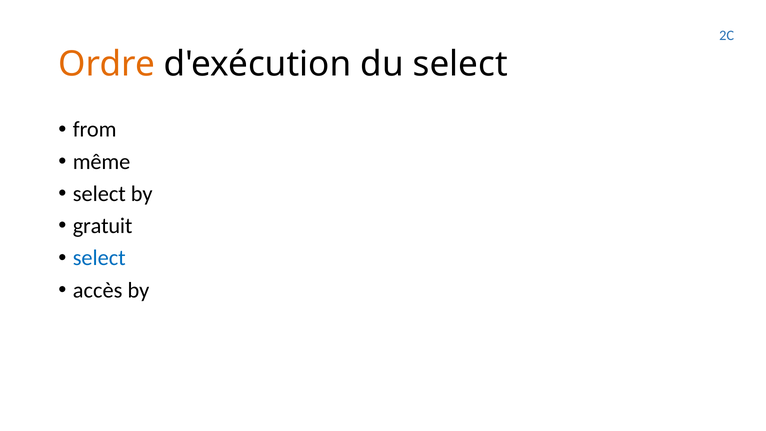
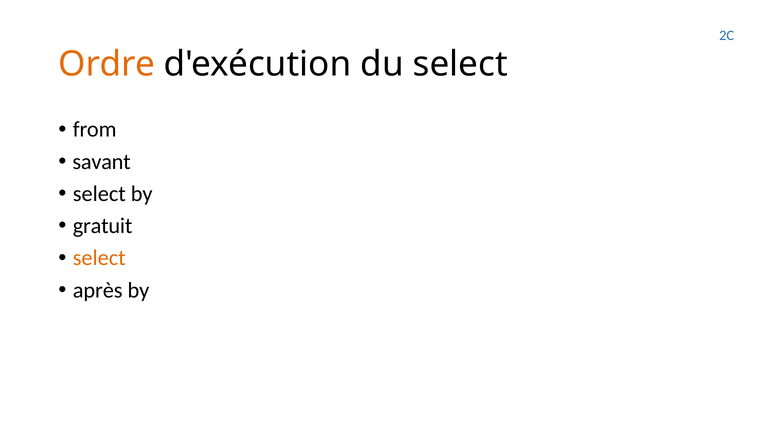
même: même -> savant
select at (99, 258) colour: blue -> orange
accès: accès -> après
